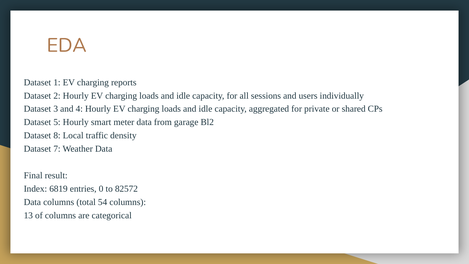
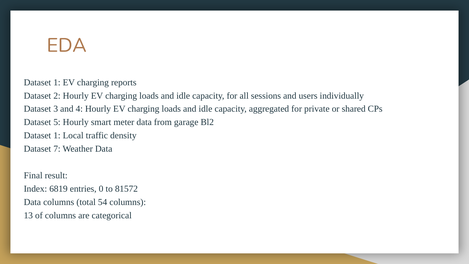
8 at (57, 135): 8 -> 1
82572: 82572 -> 81572
